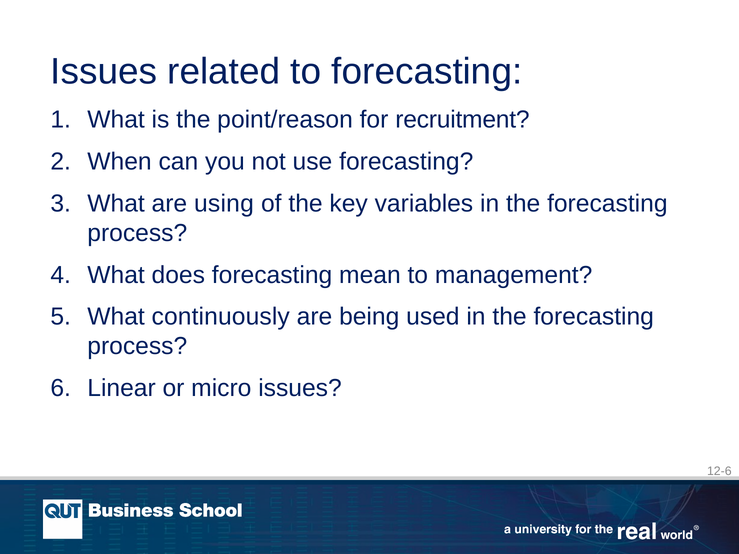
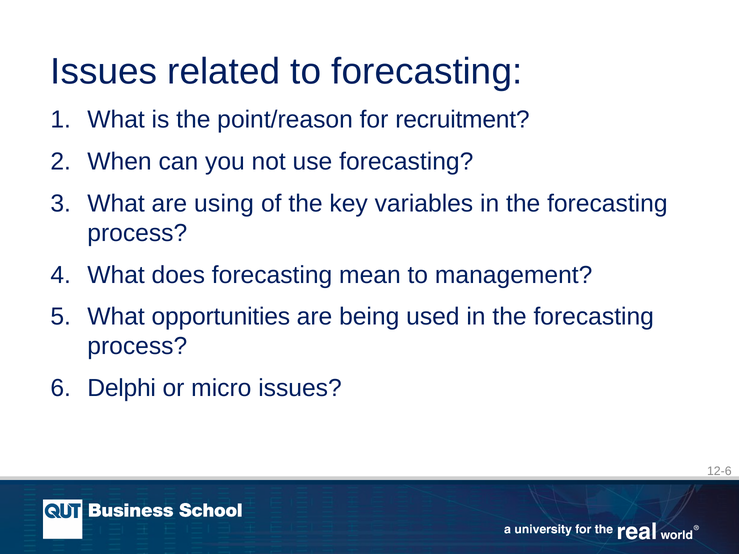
continuously: continuously -> opportunities
Linear: Linear -> Delphi
